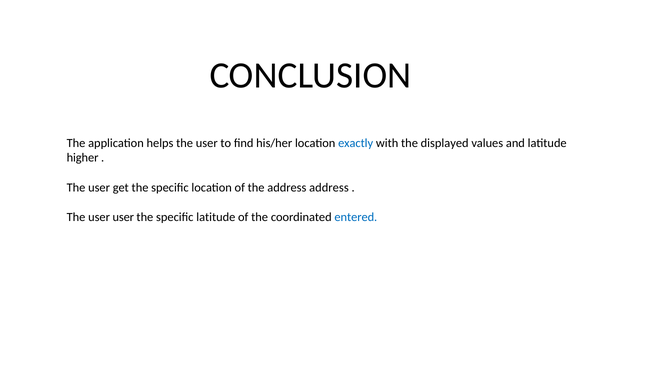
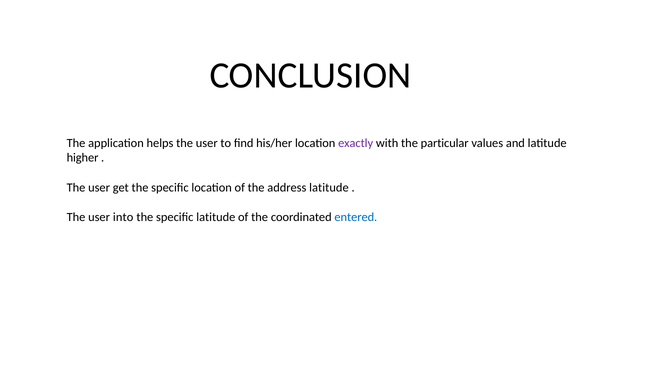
exactly colour: blue -> purple
displayed: displayed -> particular
address address: address -> latitude
user user: user -> into
